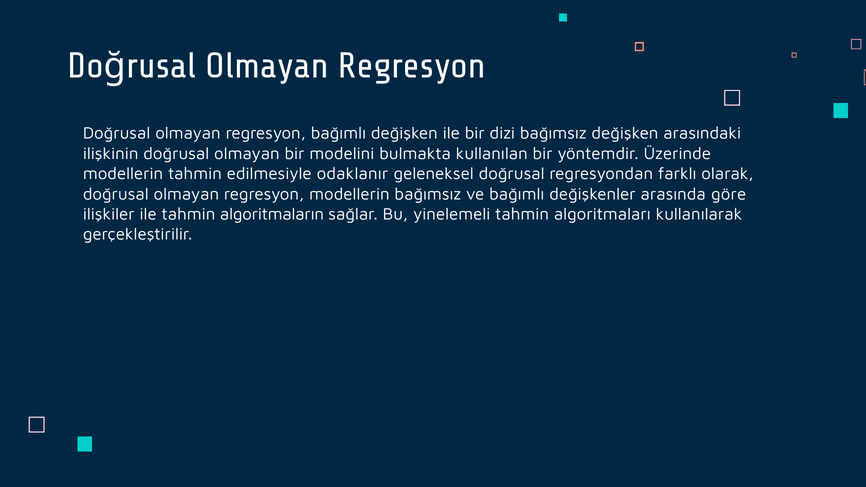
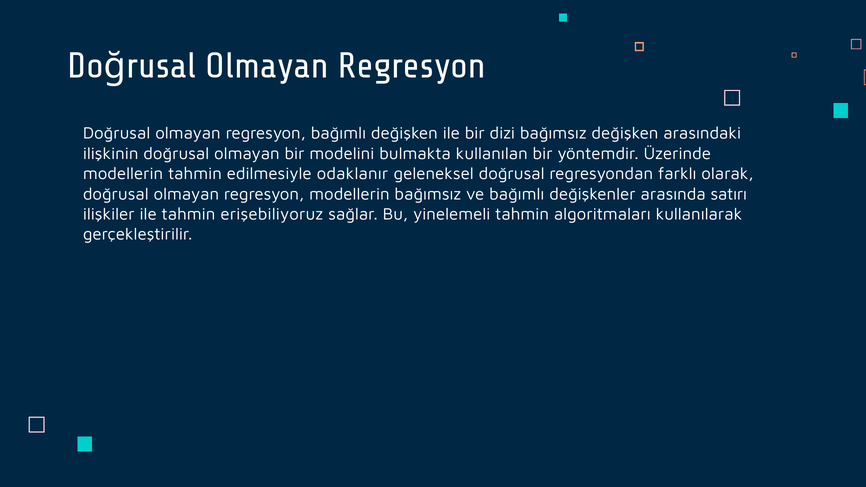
göre: göre -> satırı
algoritmaların: algoritmaların -> erişebiliyoruz
